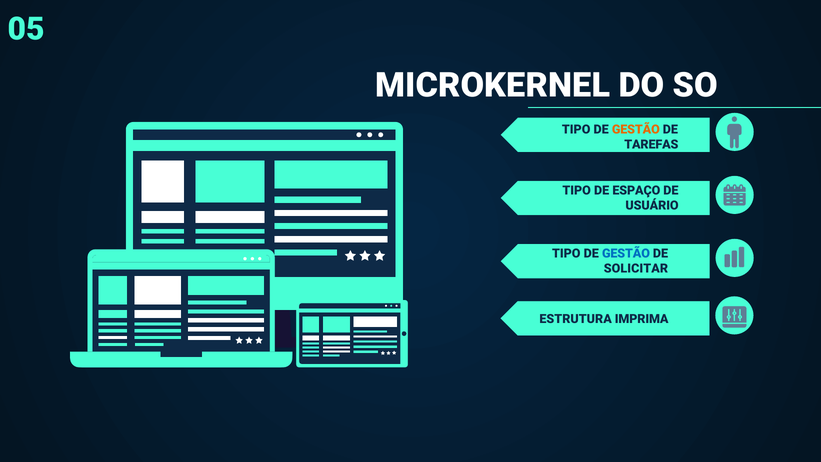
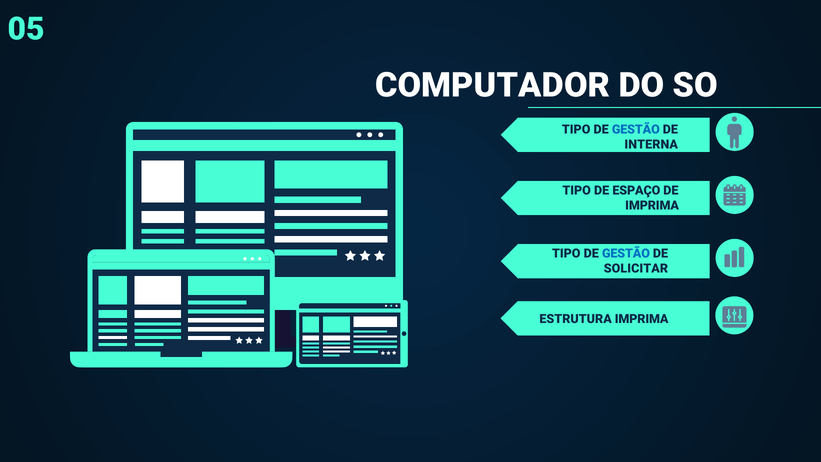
MICROKERNEL: MICROKERNEL -> COMPUTADOR
GESTÃO at (636, 130) colour: orange -> blue
TAREFAS: TAREFAS -> INTERNA
USUÁRIO at (652, 205): USUÁRIO -> IMPRIMA
